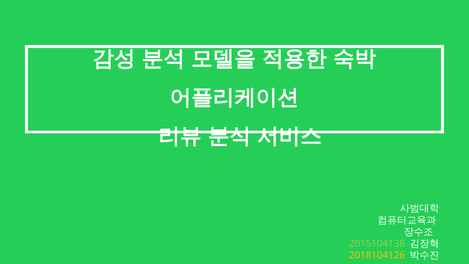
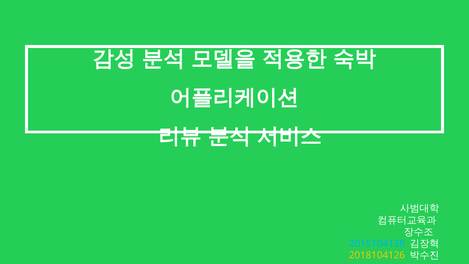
2015104138 colour: light green -> light blue
